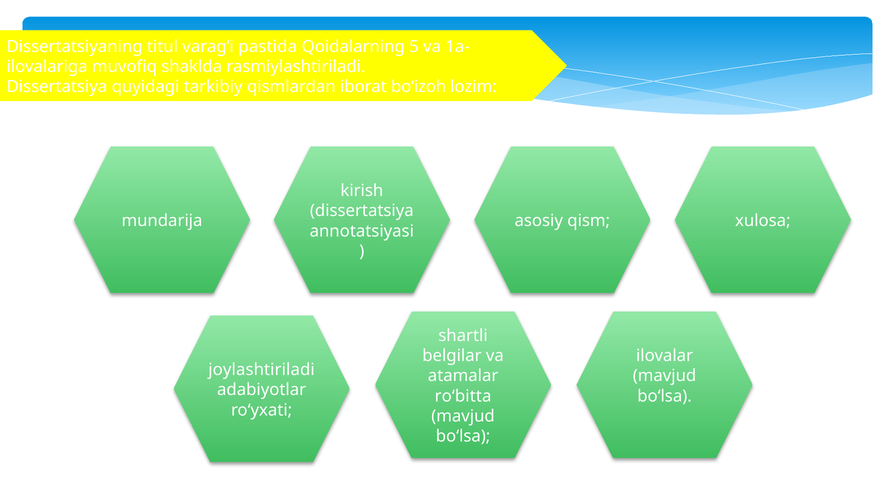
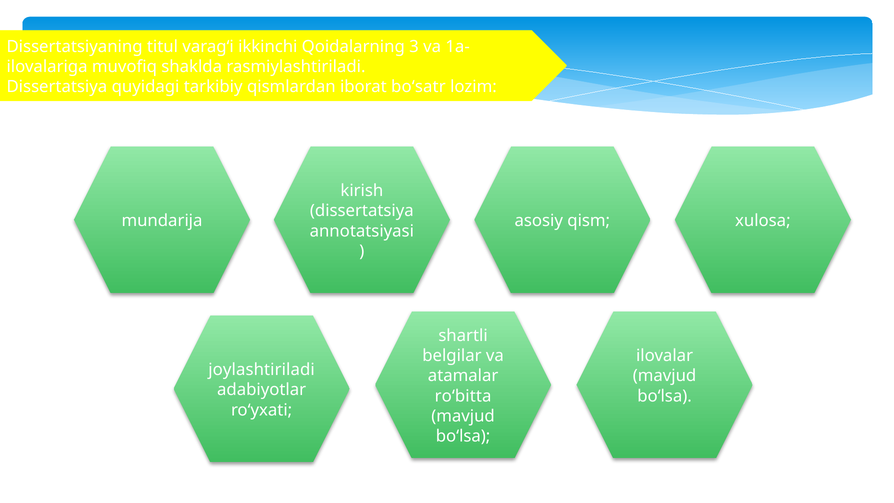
pastida: pastida -> ikkinchi
5: 5 -> 3
bo‘izoh: bo‘izoh -> bo‘satr
